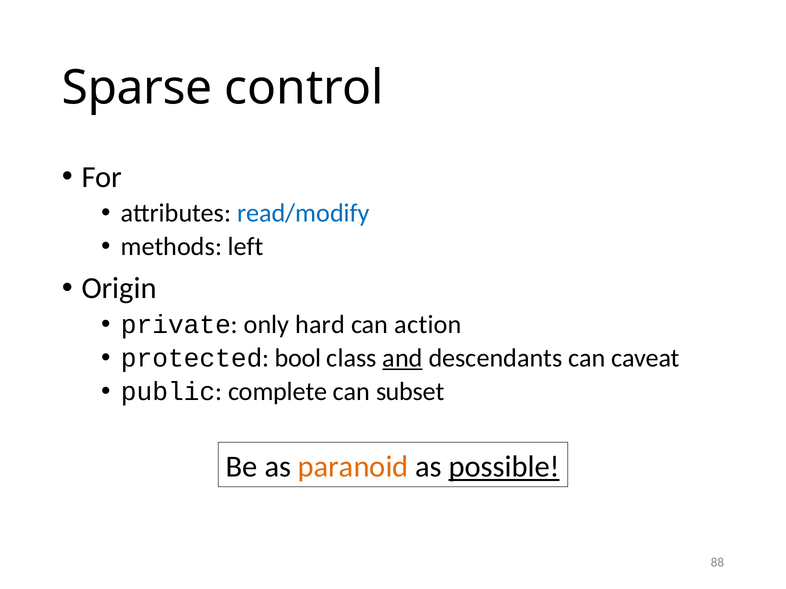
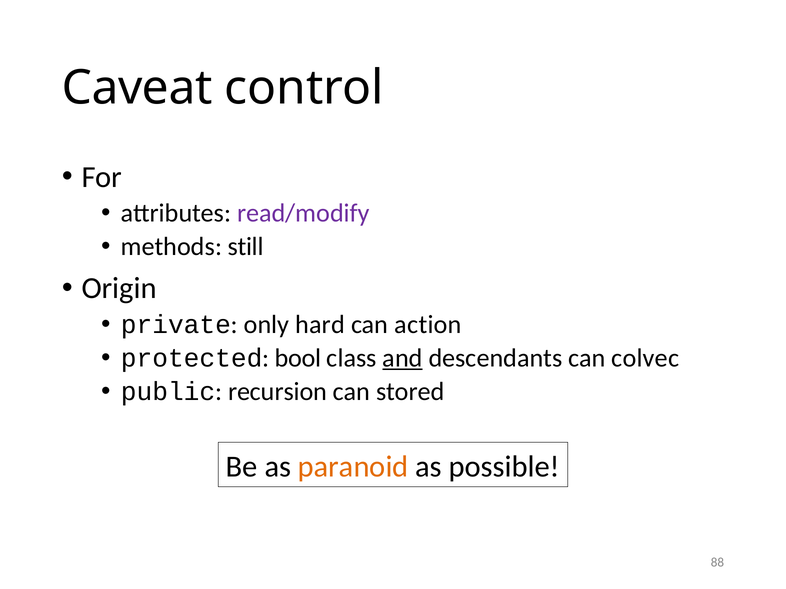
Sparse: Sparse -> Caveat
read/modify colour: blue -> purple
left: left -> still
caveat: caveat -> colvec
complete: complete -> recursion
subset: subset -> stored
possible underline: present -> none
